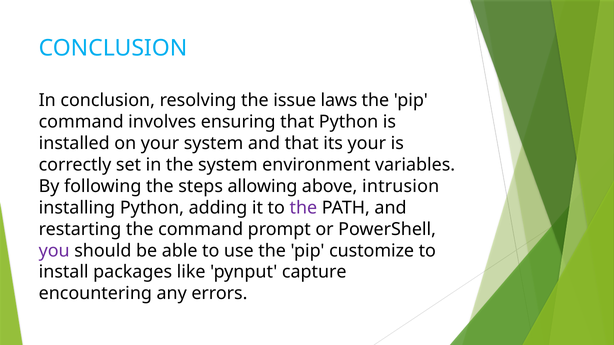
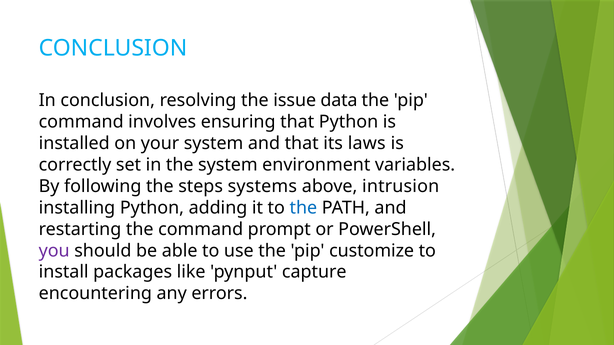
laws: laws -> data
its your: your -> laws
allowing: allowing -> systems
the at (303, 208) colour: purple -> blue
